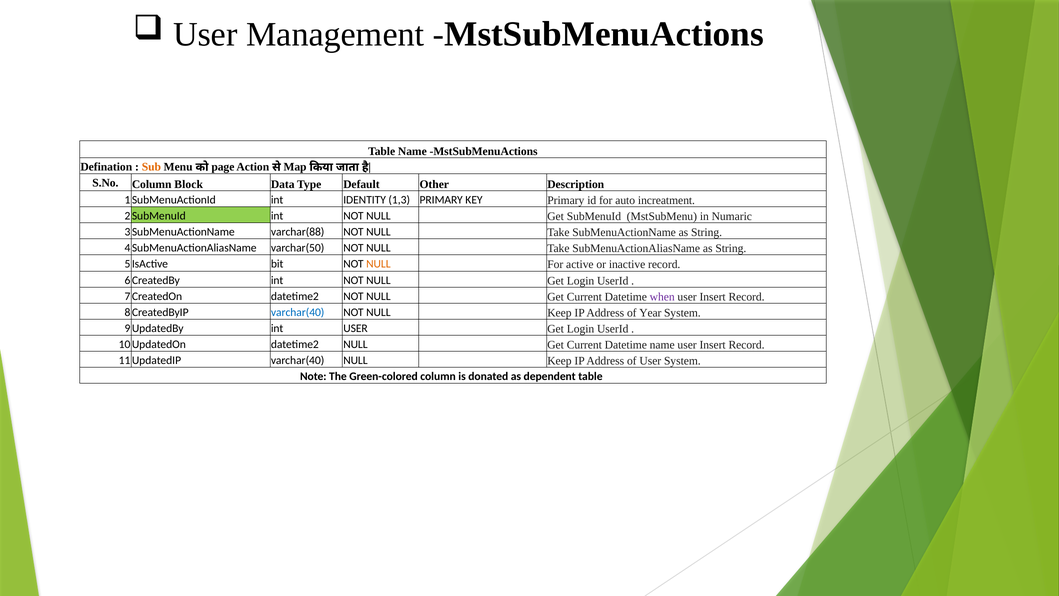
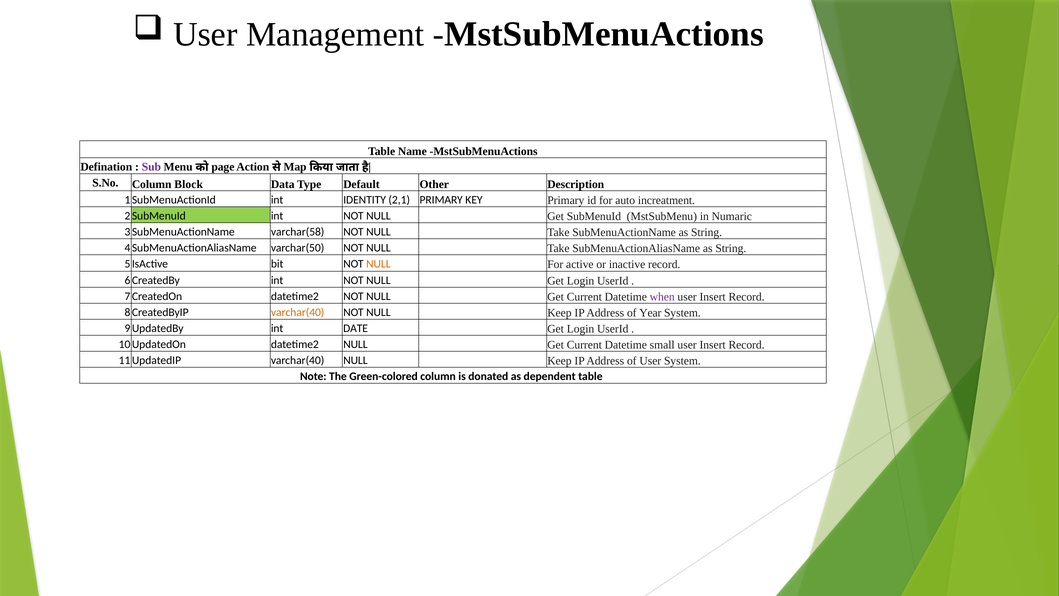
Sub colour: orange -> purple
1,3: 1,3 -> 2,1
varchar(88: varchar(88 -> varchar(58
varchar(40 at (298, 312) colour: blue -> orange
int USER: USER -> DATE
Datetime name: name -> small
